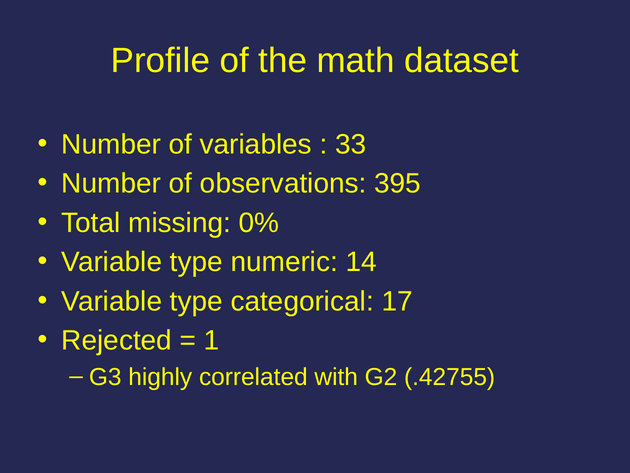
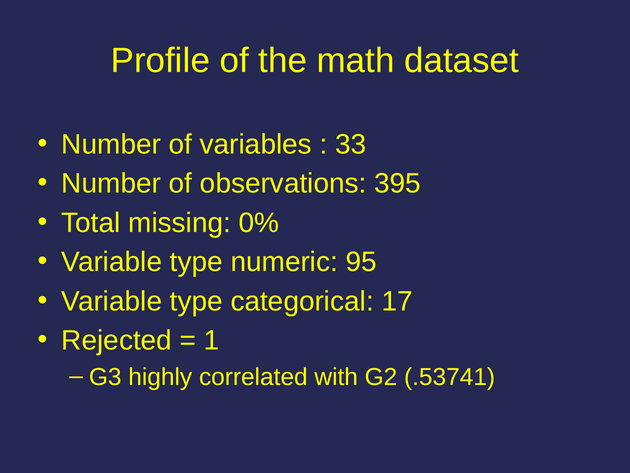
14: 14 -> 95
.42755: .42755 -> .53741
